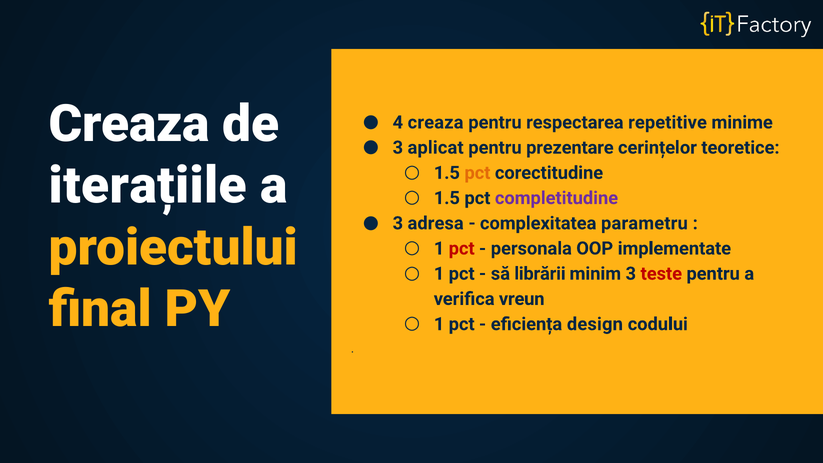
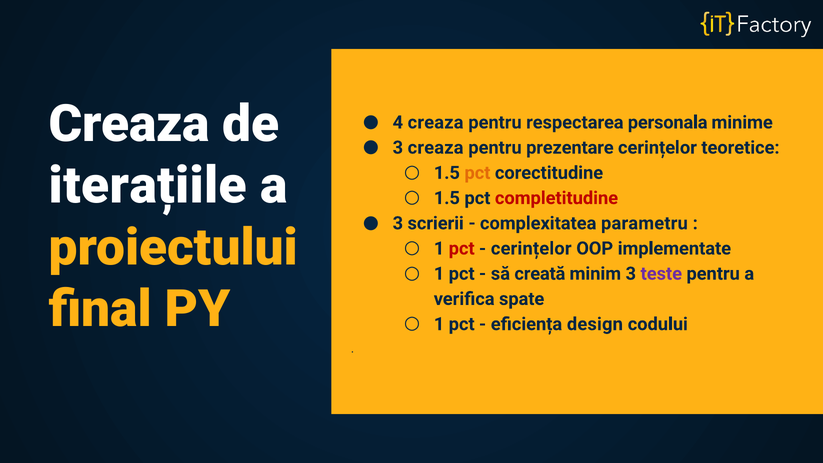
repetitive: repetitive -> personala
3 aplicat: aplicat -> creaza
completitudine colour: purple -> red
adresa: adresa -> scrierii
personala at (531, 248): personala -> cerințelor
librării: librării -> creată
teste colour: red -> purple
vreun: vreun -> spate
